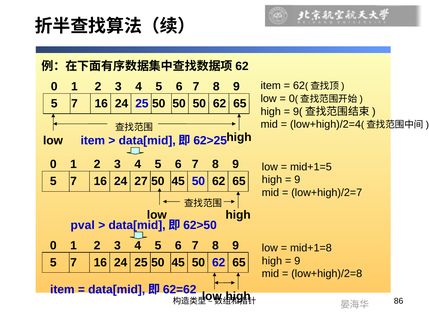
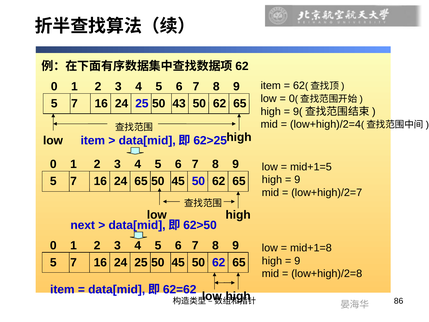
25 50 50: 50 -> 43
24 27: 27 -> 65
pval: pval -> next
